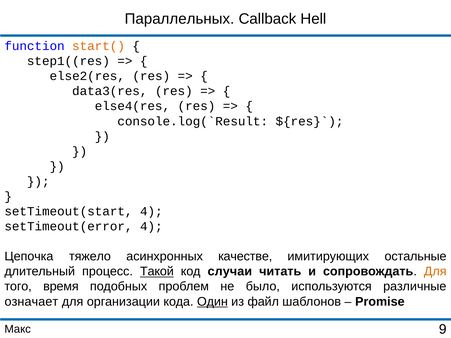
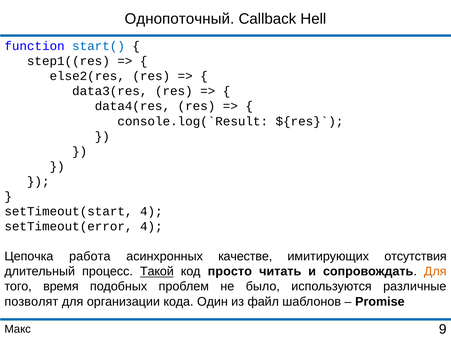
Параллельных: Параллельных -> Однопоточный
start( colour: orange -> blue
else4(res: else4(res -> data4(res
тяжело: тяжело -> работа
остальные: остальные -> отсутствия
случаи: случаи -> просто
означает: означает -> позволят
Один underline: present -> none
